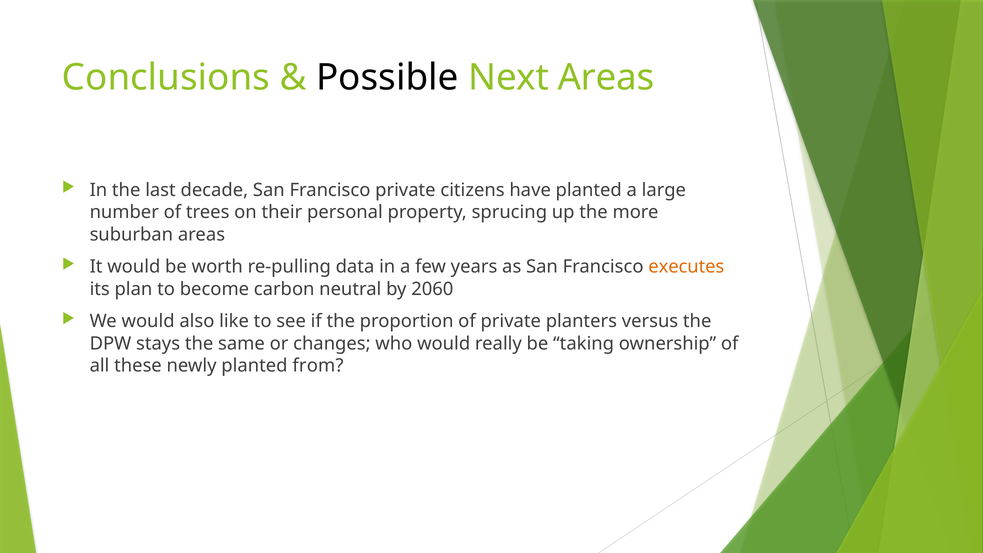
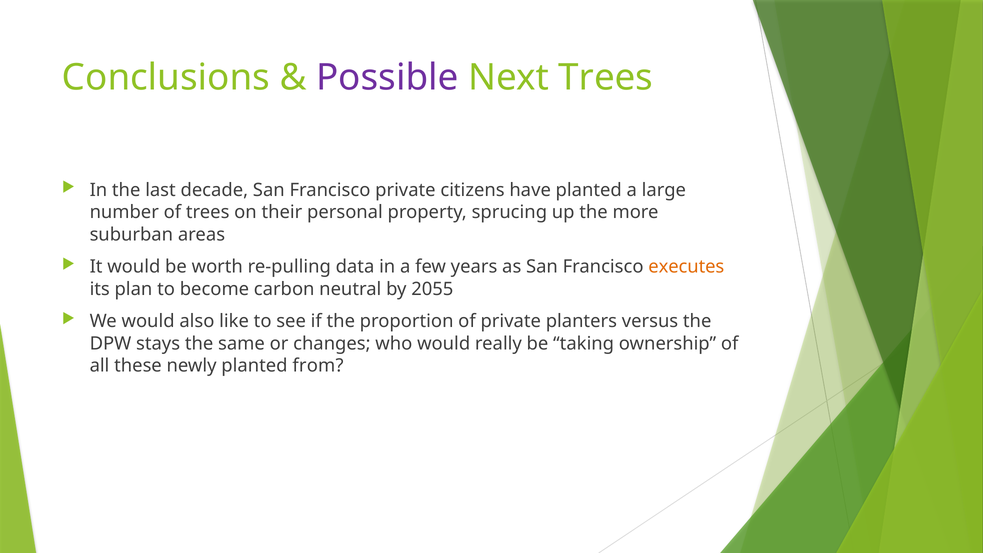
Possible colour: black -> purple
Next Areas: Areas -> Trees
2060: 2060 -> 2055
